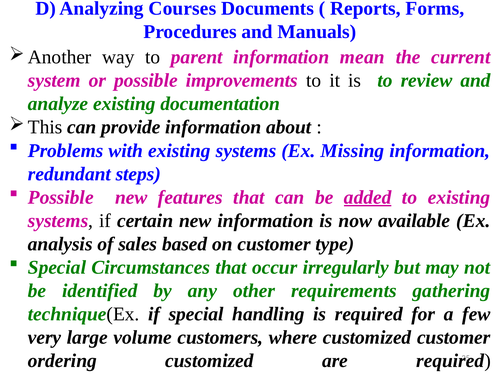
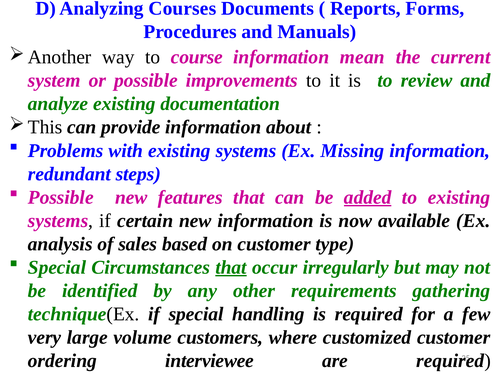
parent: parent -> course
that at (231, 267) underline: none -> present
ordering customized: customized -> interviewee
